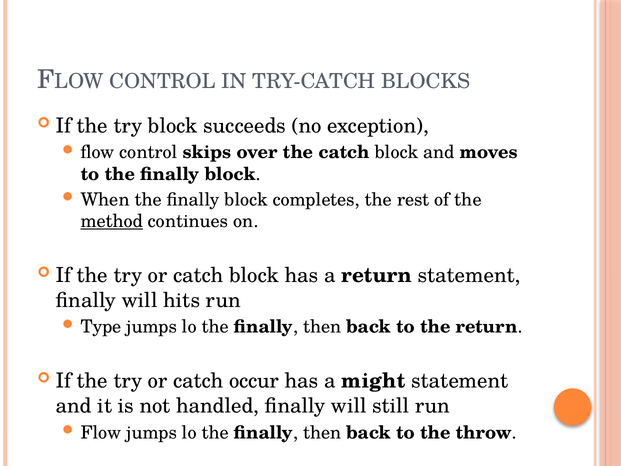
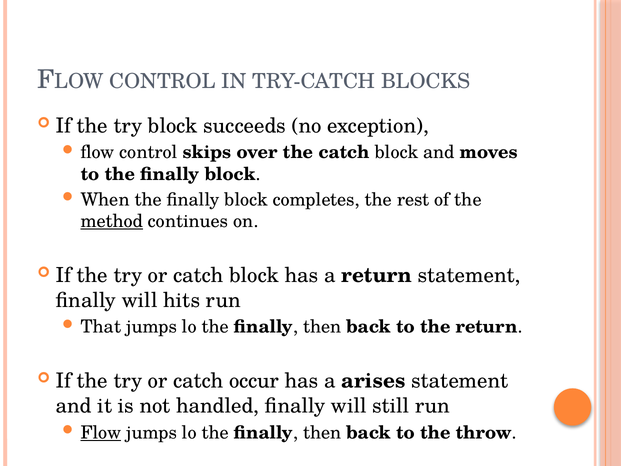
Type: Type -> That
might: might -> arises
Flow at (101, 432) underline: none -> present
